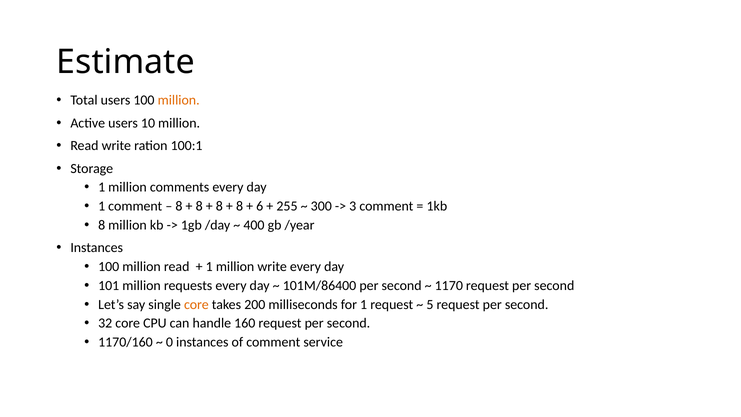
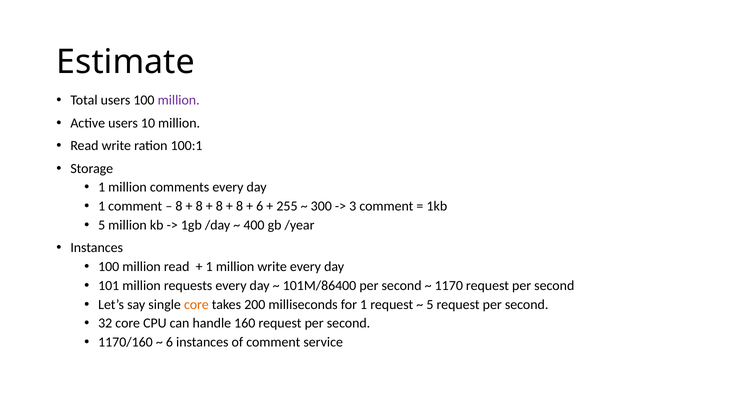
million at (179, 100) colour: orange -> purple
8 at (102, 225): 8 -> 5
0 at (169, 342): 0 -> 6
